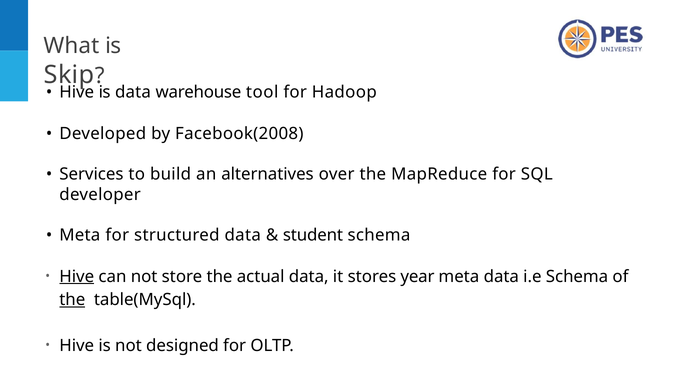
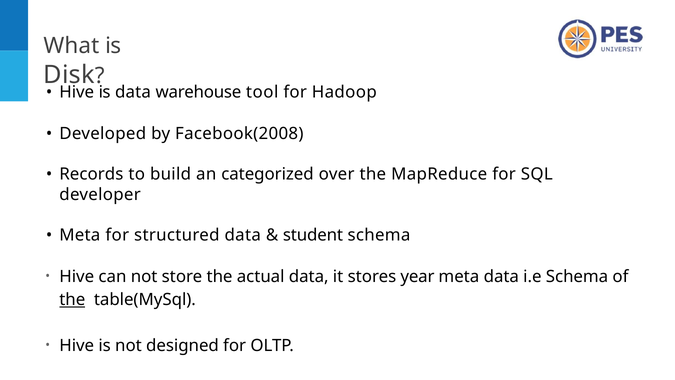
Skip: Skip -> Disk
Services: Services -> Records
alternatives: alternatives -> categorized
Hive at (77, 276) underline: present -> none
